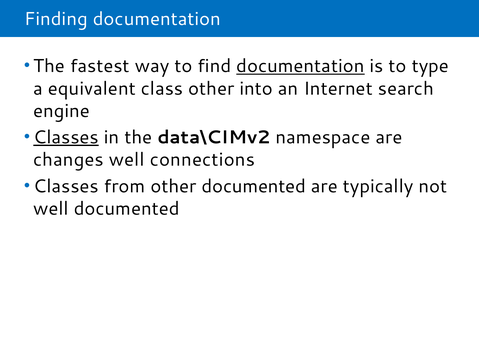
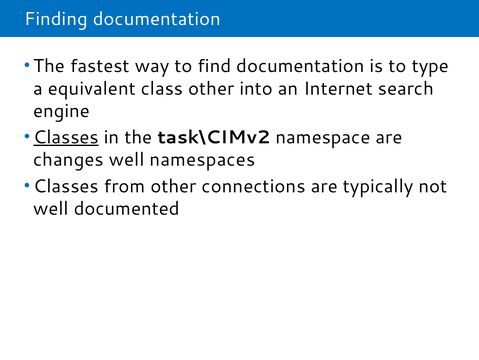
documentation at (300, 66) underline: present -> none
data\CIMv2: data\CIMv2 -> task\CIMv2
connections: connections -> namespaces
other documented: documented -> connections
